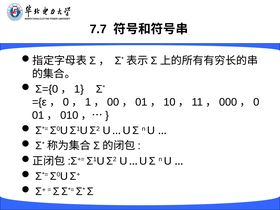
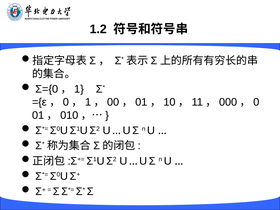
7.7: 7.7 -> 1.2
